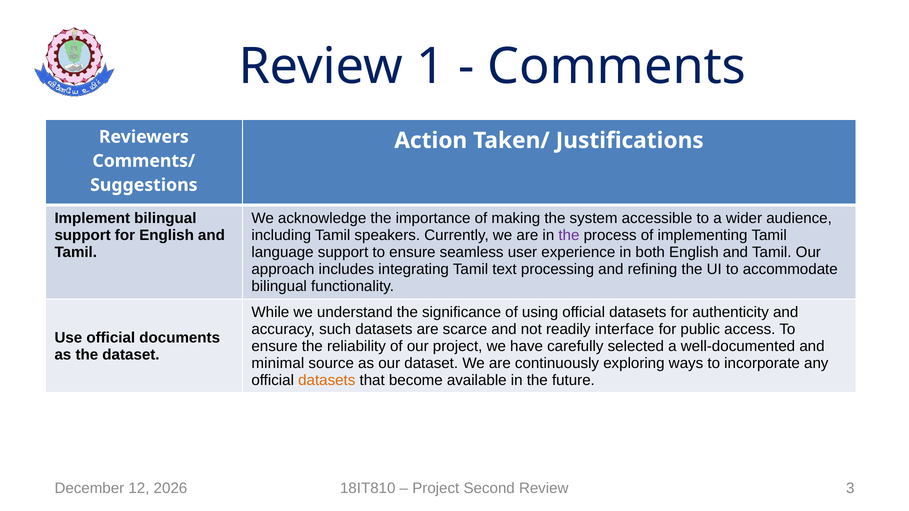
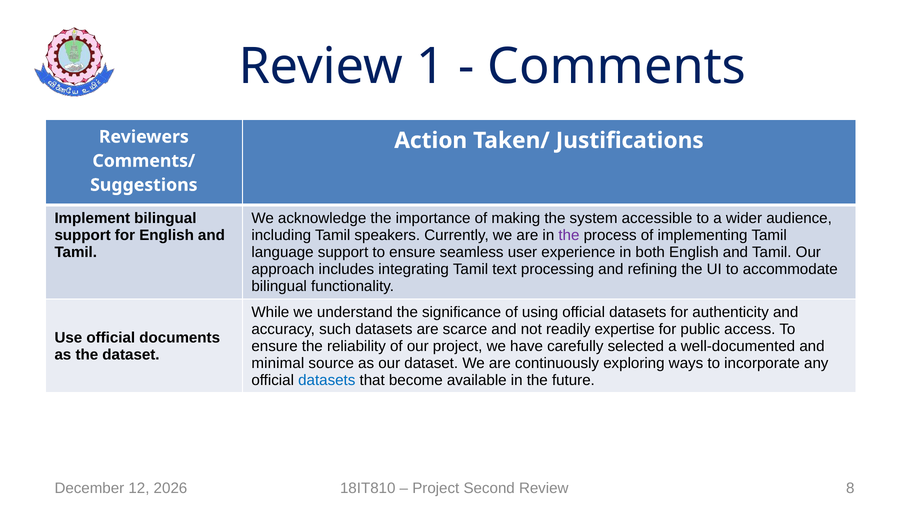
interface: interface -> expertise
datasets at (327, 380) colour: orange -> blue
3: 3 -> 8
